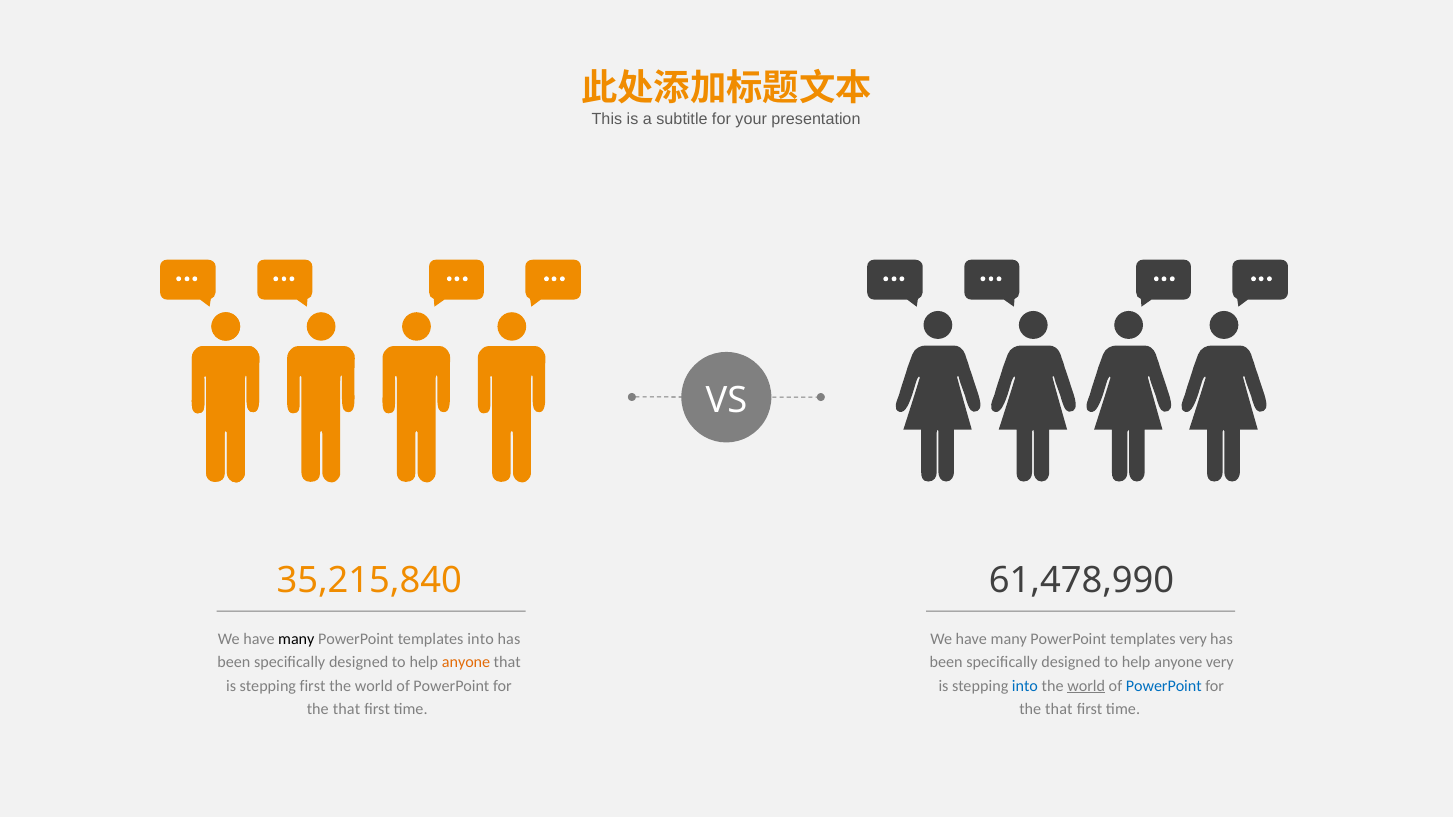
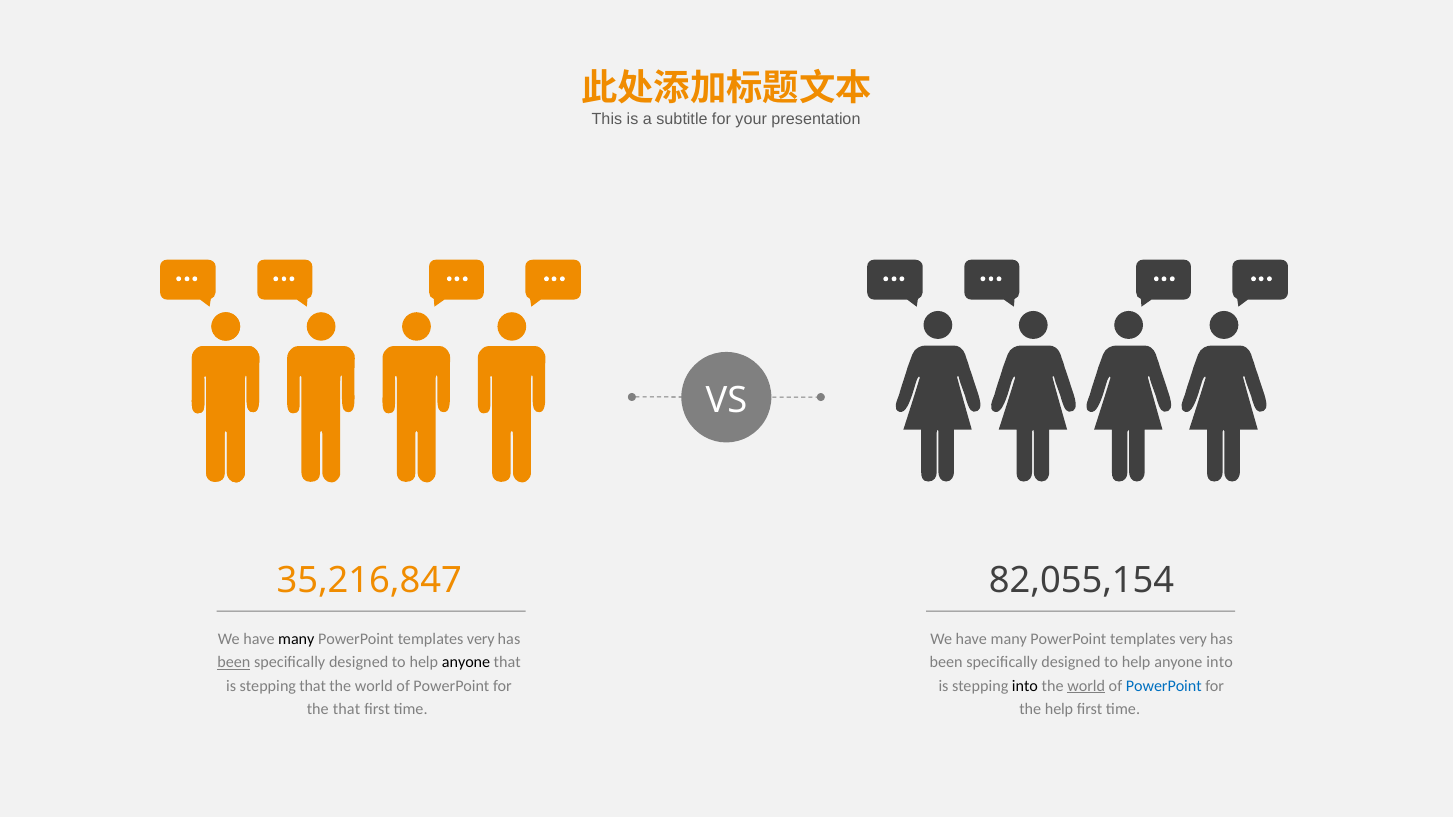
35,215,840: 35,215,840 -> 35,216,847
61,478,990: 61,478,990 -> 82,055,154
into at (481, 639): into -> very
been at (234, 663) underline: none -> present
anyone at (466, 663) colour: orange -> black
anyone very: very -> into
stepping first: first -> that
into at (1025, 686) colour: blue -> black
that at (1059, 709): that -> help
